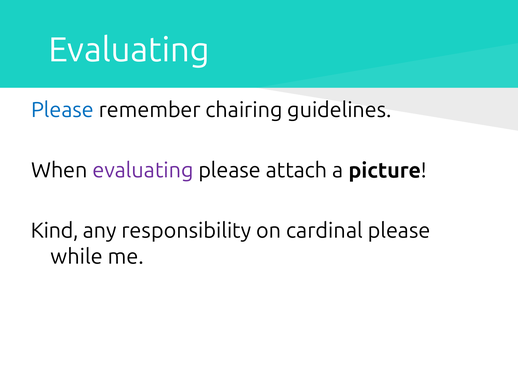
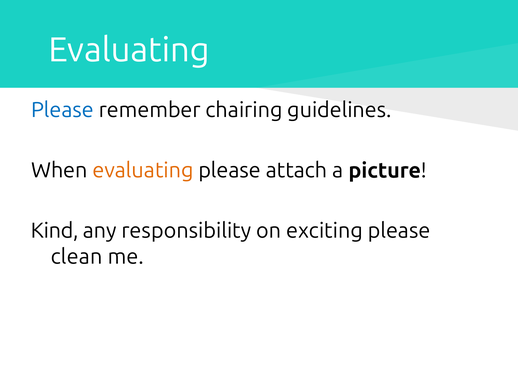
evaluating at (143, 171) colour: purple -> orange
cardinal: cardinal -> exciting
while: while -> clean
